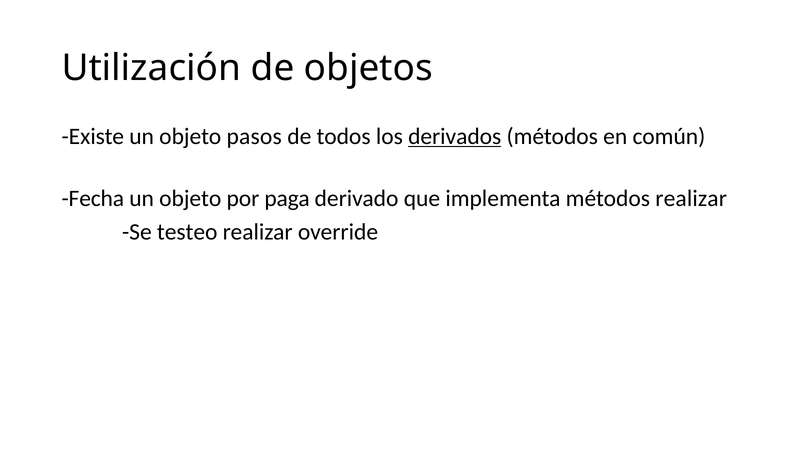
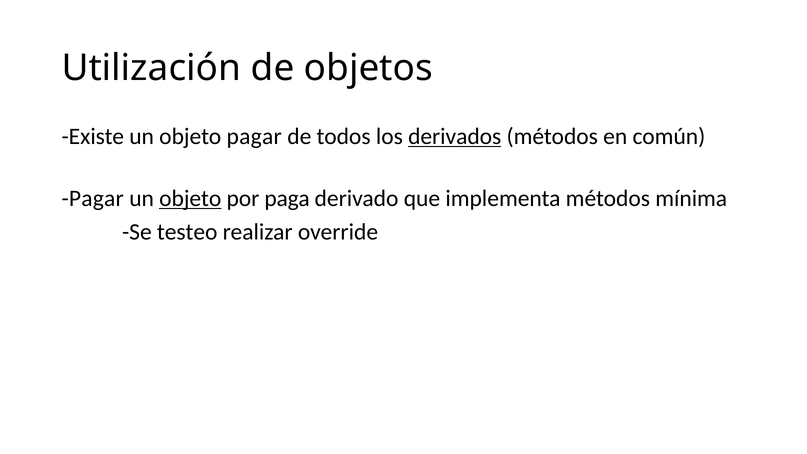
objeto pasos: pasos -> pagar
Fecha at (93, 198): Fecha -> Pagar
objeto at (190, 198) underline: none -> present
métodos realizar: realizar -> mínima
